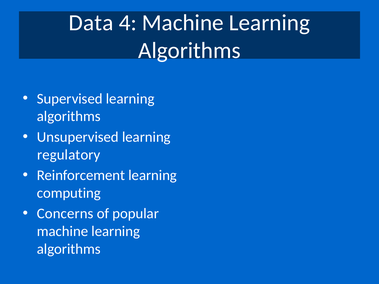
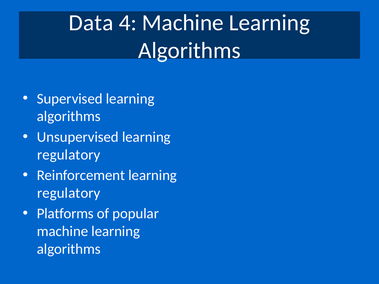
computing at (69, 193): computing -> regulatory
Concerns: Concerns -> Platforms
